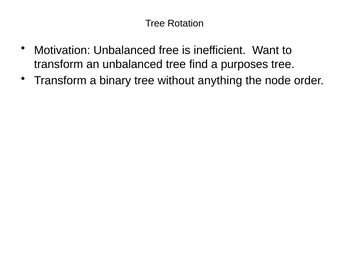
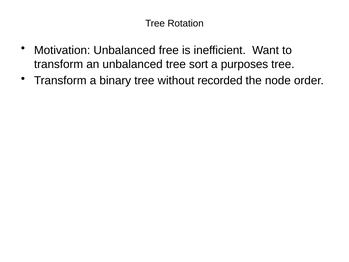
find: find -> sort
anything: anything -> recorded
